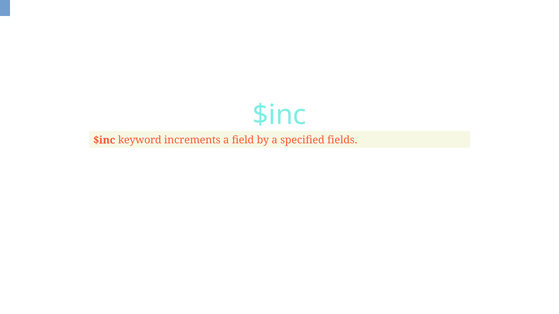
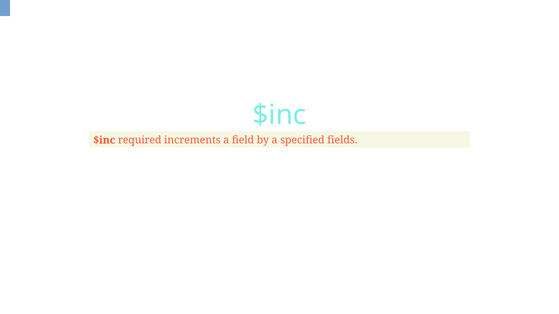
keyword: keyword -> required
